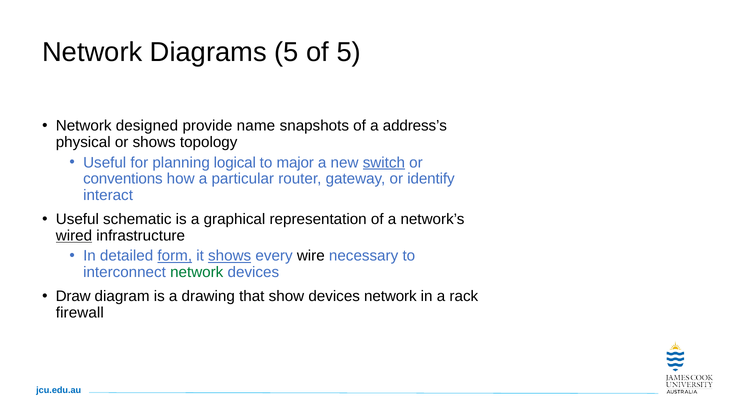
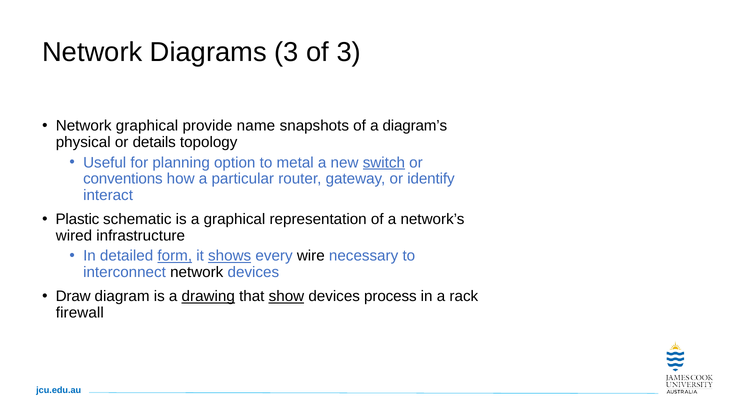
Diagrams 5: 5 -> 3
of 5: 5 -> 3
Network designed: designed -> graphical
address’s: address’s -> diagram’s
or shows: shows -> details
logical: logical -> option
major: major -> metal
Useful at (77, 219): Useful -> Plastic
wired underline: present -> none
network at (197, 272) colour: green -> black
drawing underline: none -> present
show underline: none -> present
devices network: network -> process
